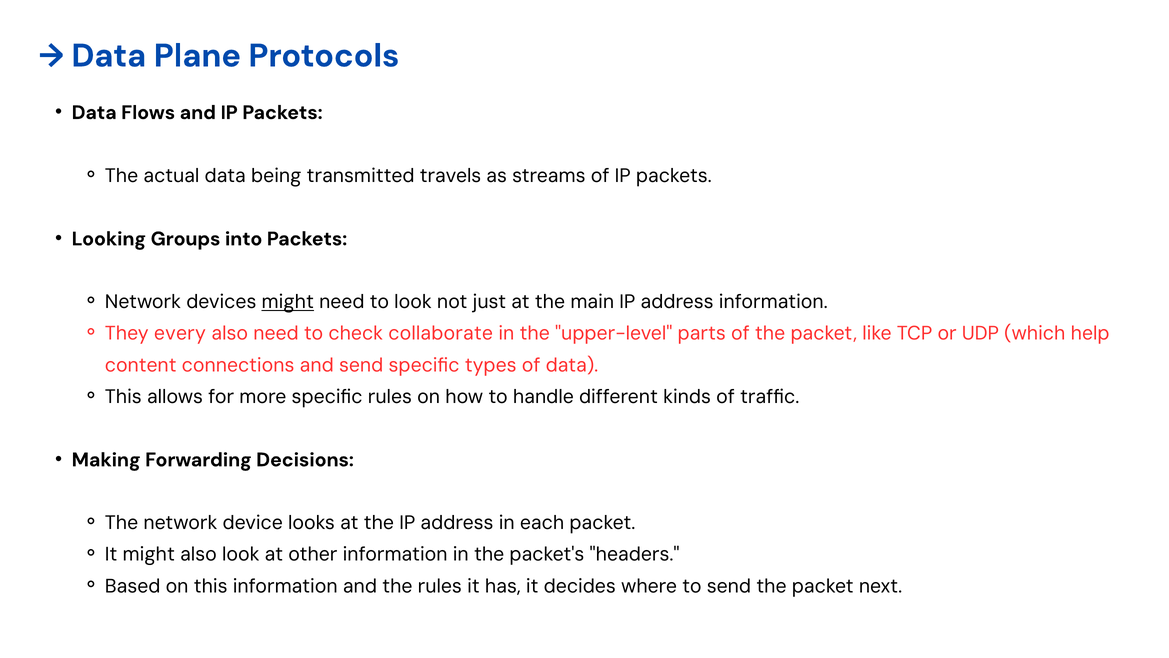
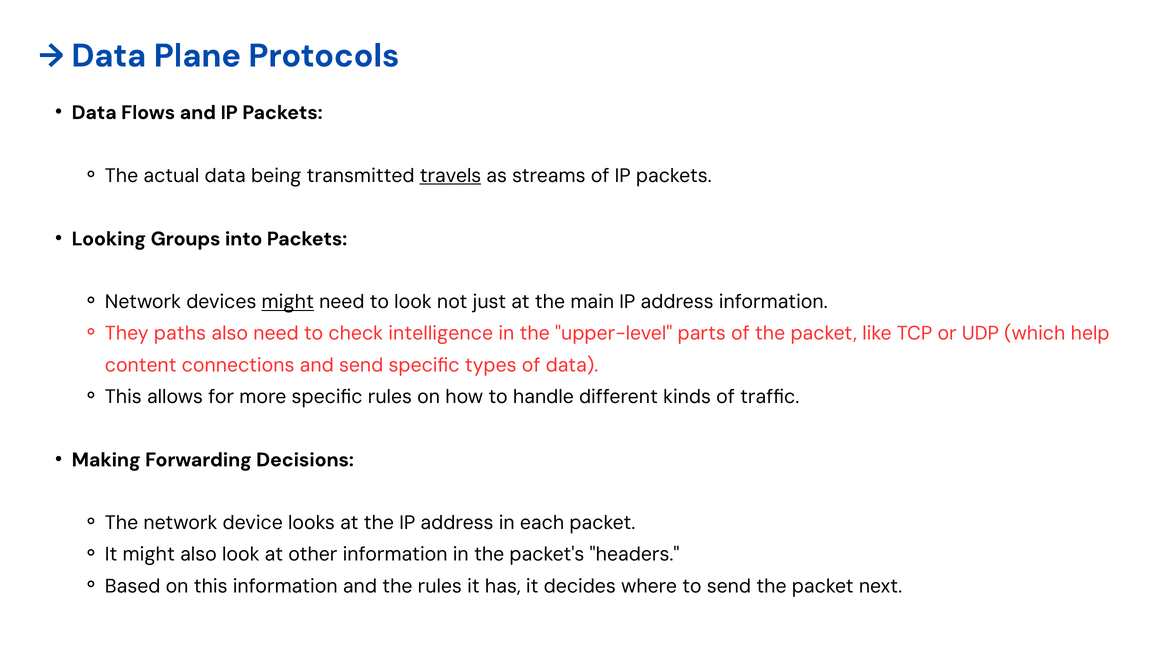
travels underline: none -> present
every: every -> paths
collaborate: collaborate -> intelligence
